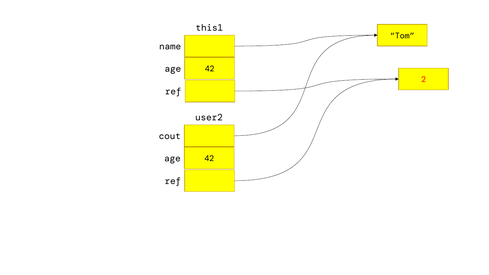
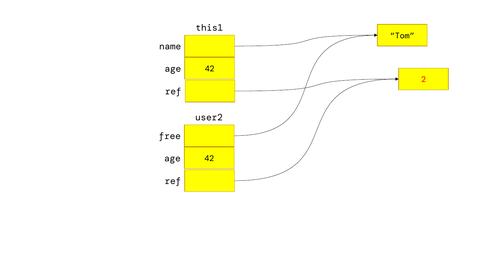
cout: cout -> free
